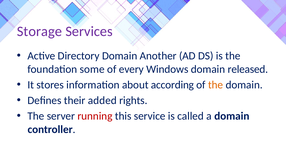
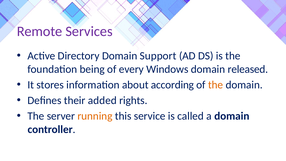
Storage: Storage -> Remote
Another: Another -> Support
some: some -> being
running colour: red -> orange
